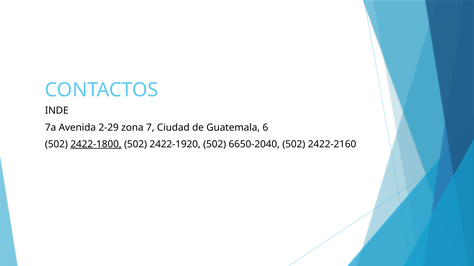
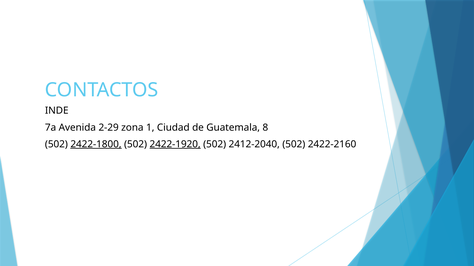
7: 7 -> 1
6: 6 -> 8
2422-1920 underline: none -> present
6650-2040: 6650-2040 -> 2412-2040
